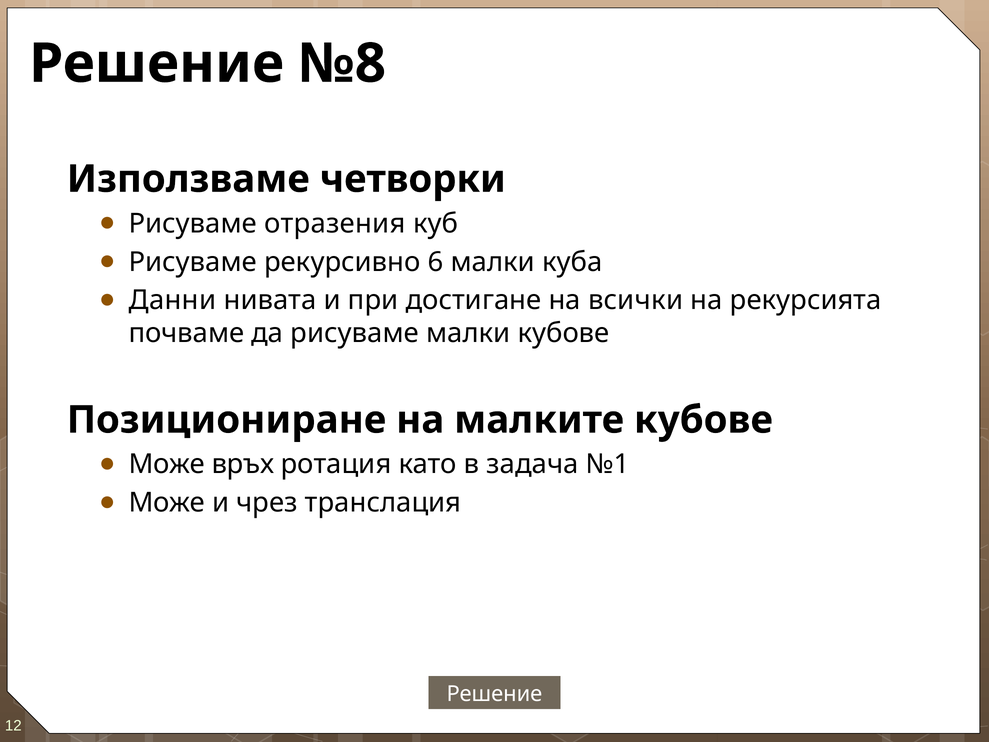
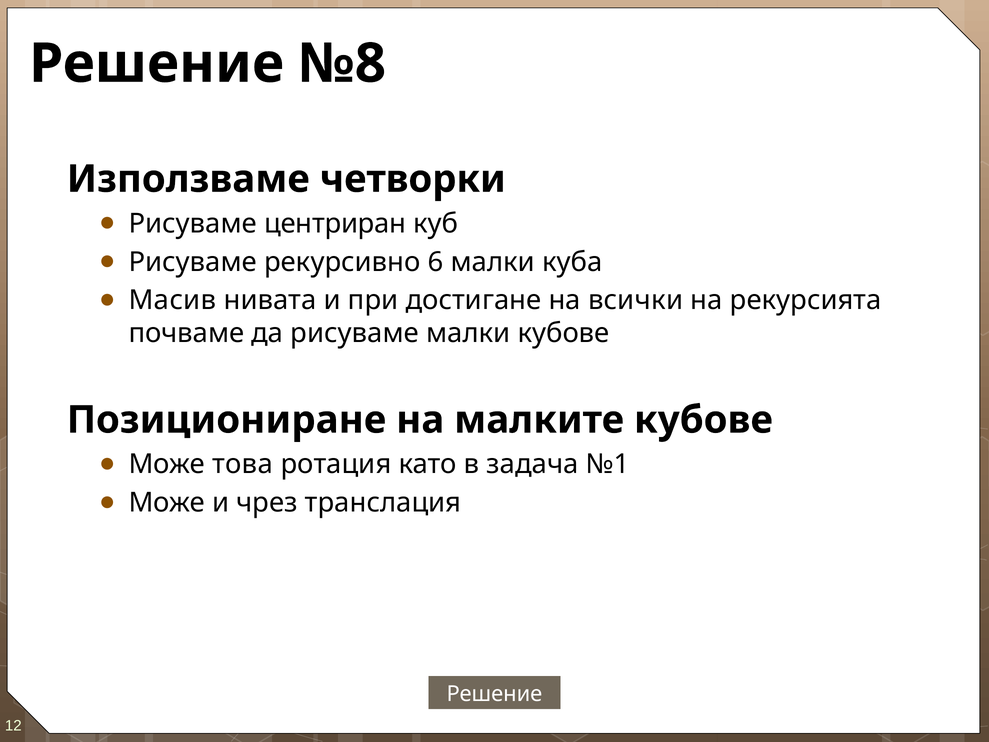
отразения: отразения -> центриран
Данни: Данни -> Масив
връх: връх -> това
